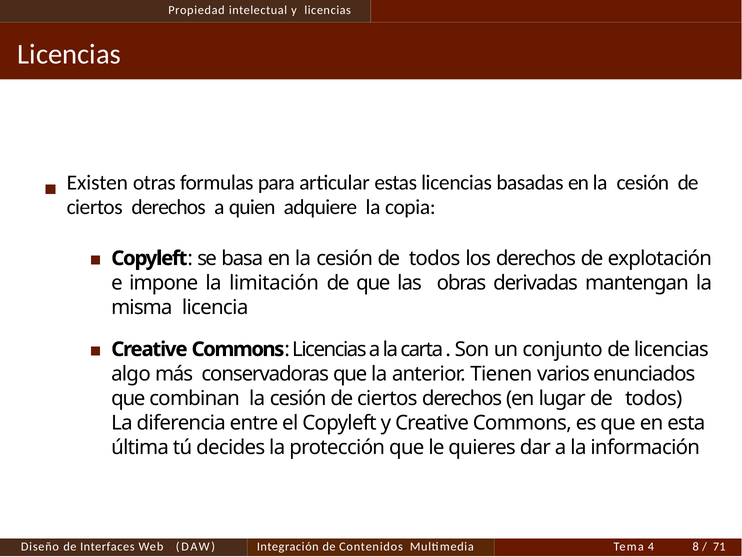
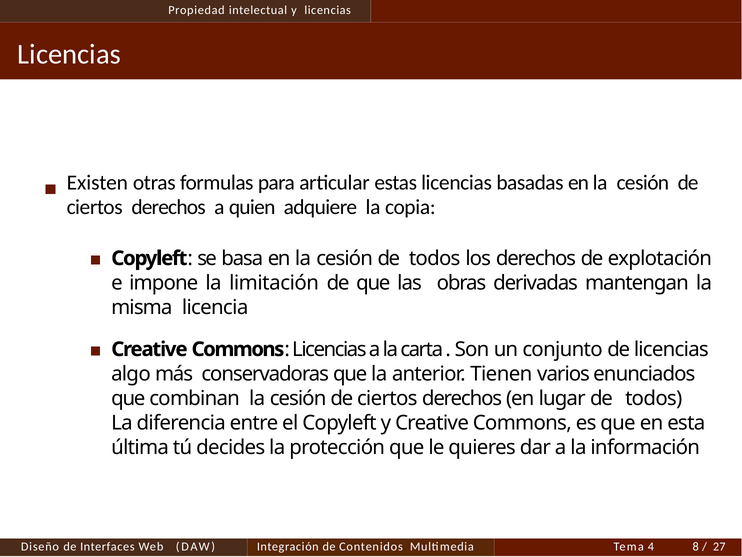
71: 71 -> 27
